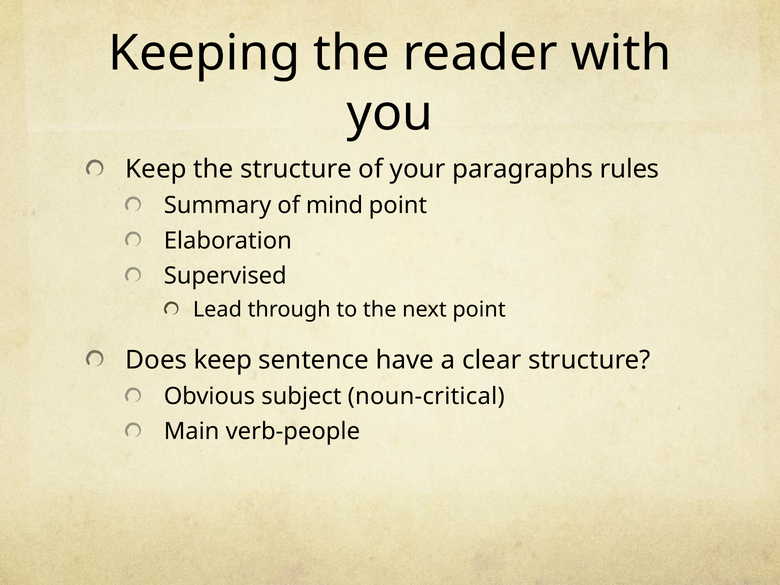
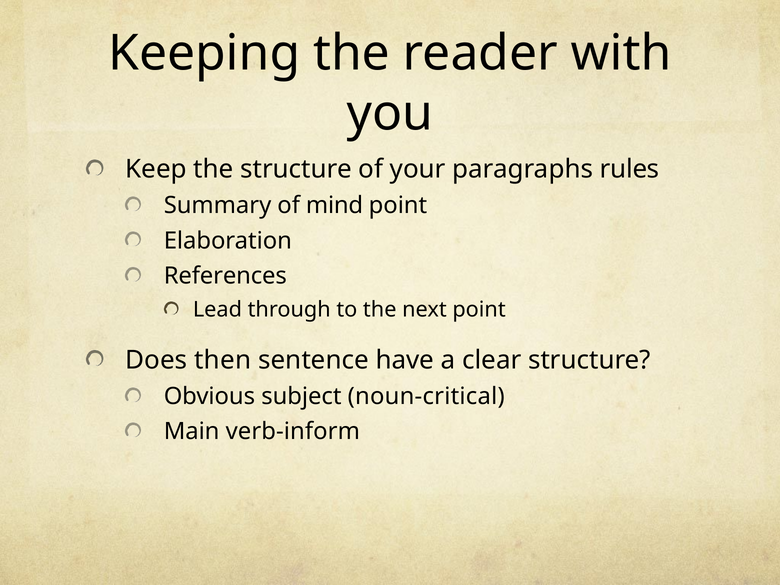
Supervised: Supervised -> References
Does keep: keep -> then
verb-people: verb-people -> verb-inform
